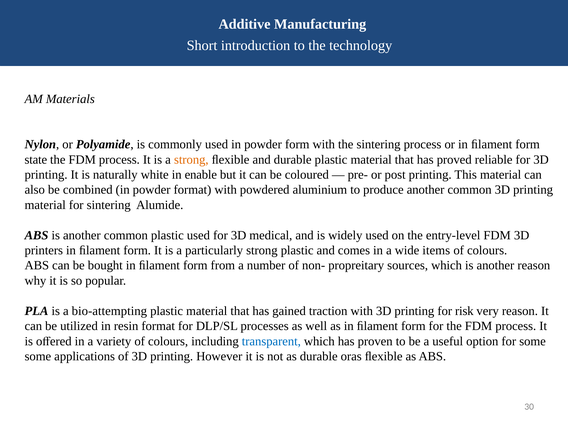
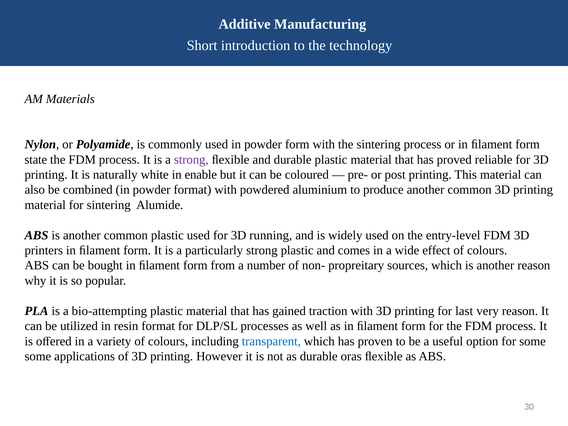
strong at (191, 160) colour: orange -> purple
medical: medical -> running
items: items -> effect
risk: risk -> last
